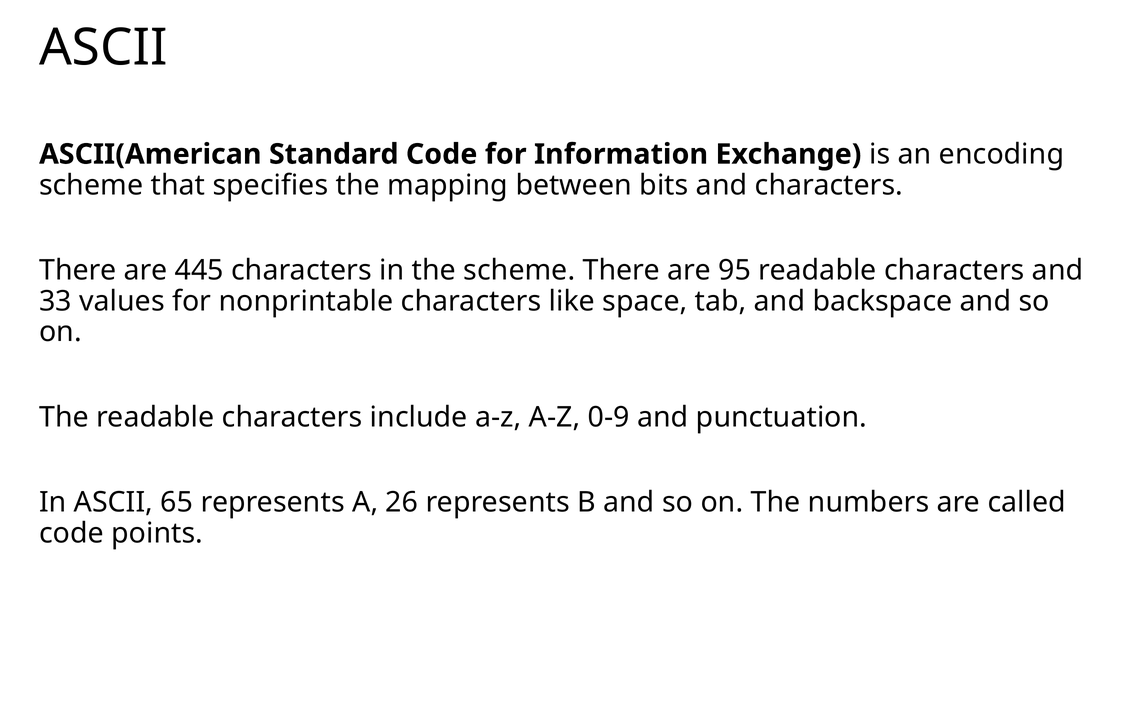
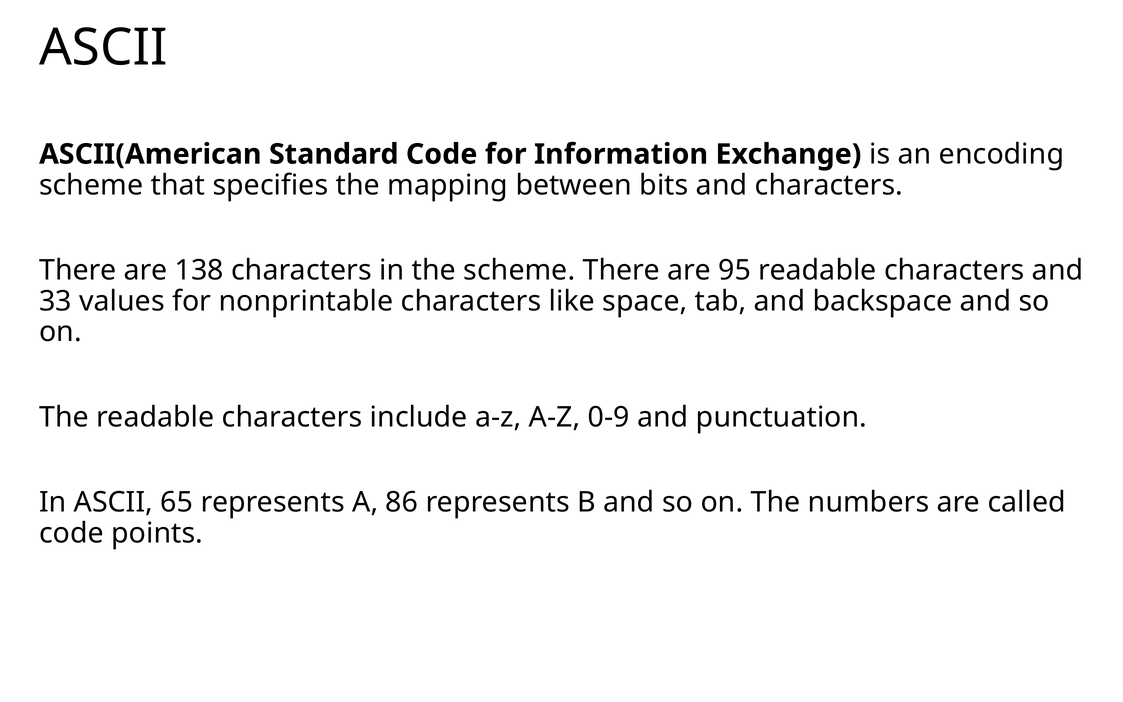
445: 445 -> 138
26: 26 -> 86
